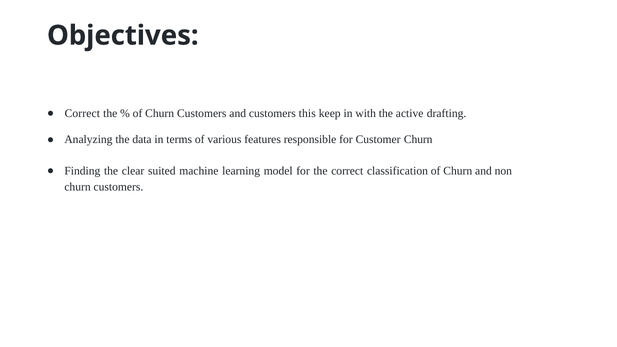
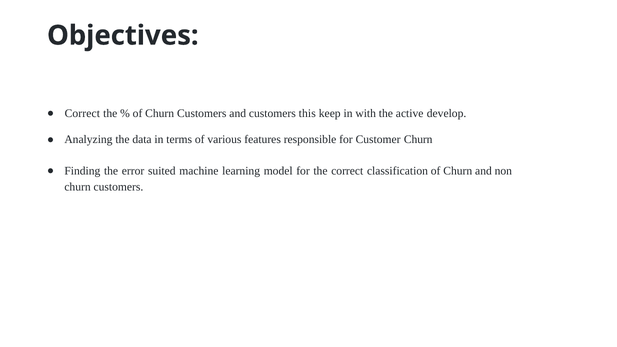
drafting: drafting -> develop
clear: clear -> error
